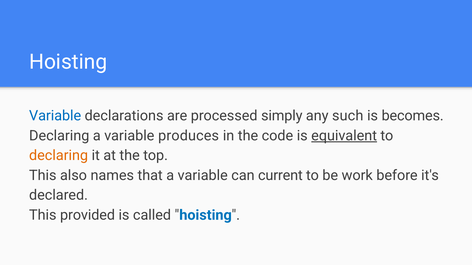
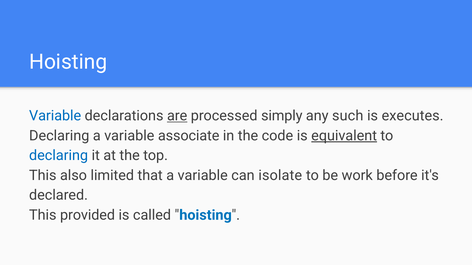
are underline: none -> present
becomes: becomes -> executes
produces: produces -> associate
declaring at (59, 156) colour: orange -> blue
names: names -> limited
current: current -> isolate
